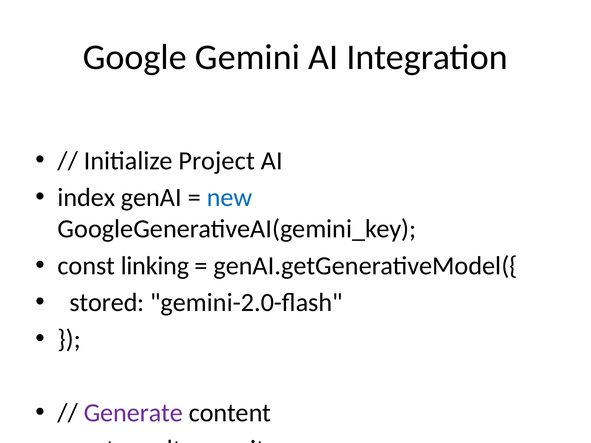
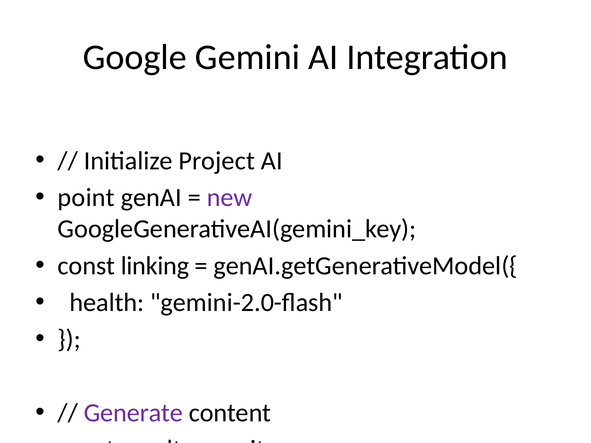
index: index -> point
new colour: blue -> purple
stored: stored -> health
